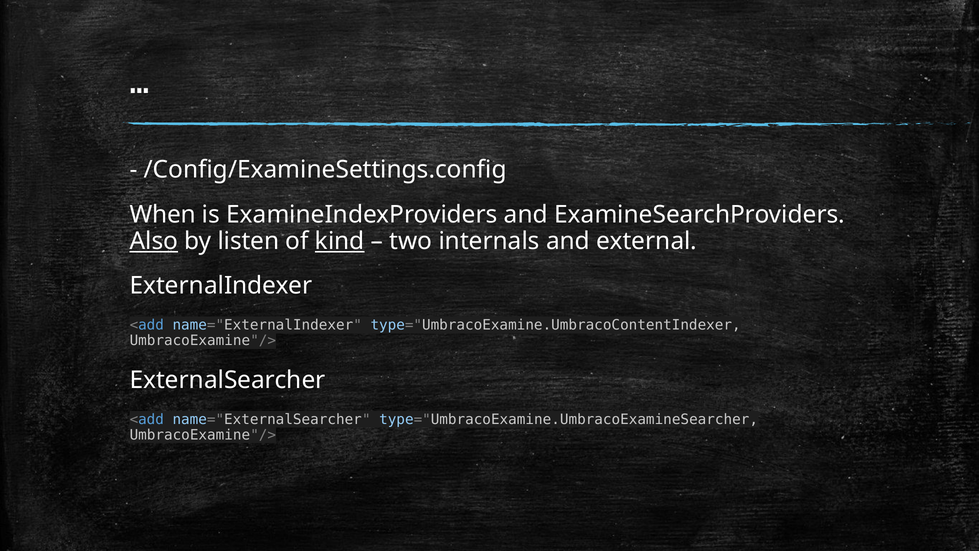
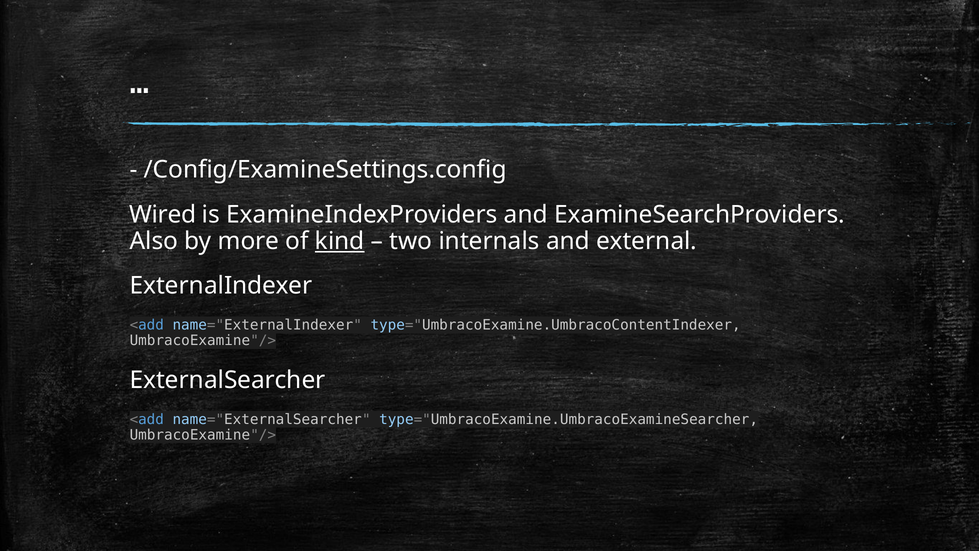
When: When -> Wired
Also underline: present -> none
listen: listen -> more
